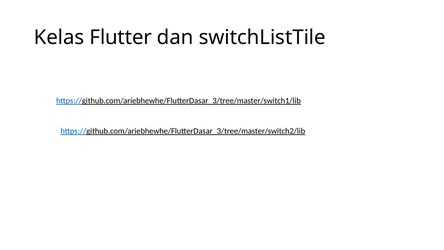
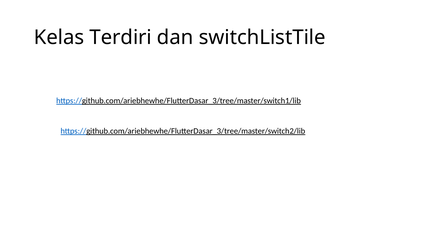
Flutter: Flutter -> Terdiri
